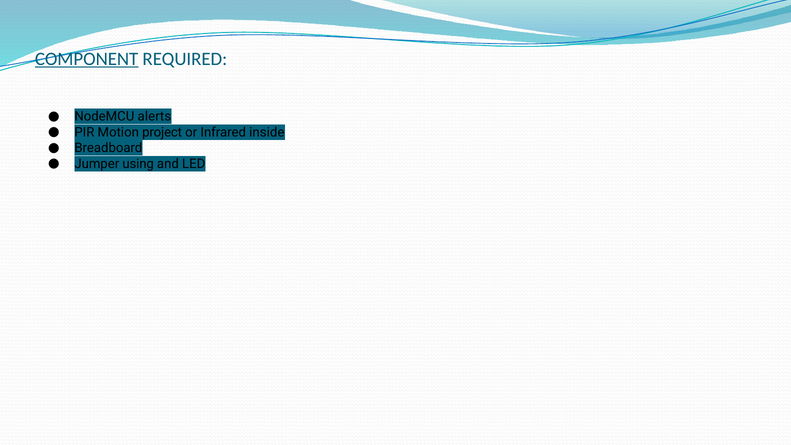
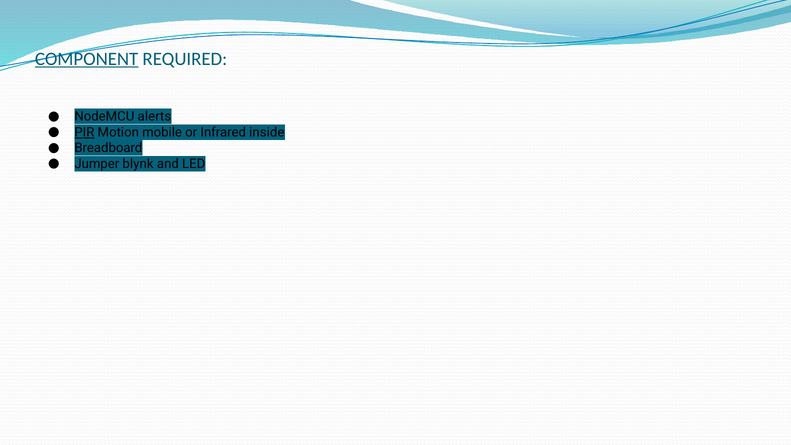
PIR underline: none -> present
project: project -> mobile
using: using -> blynk
